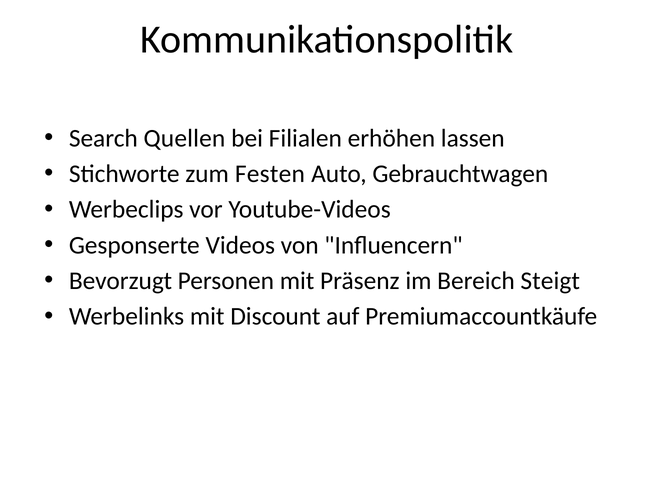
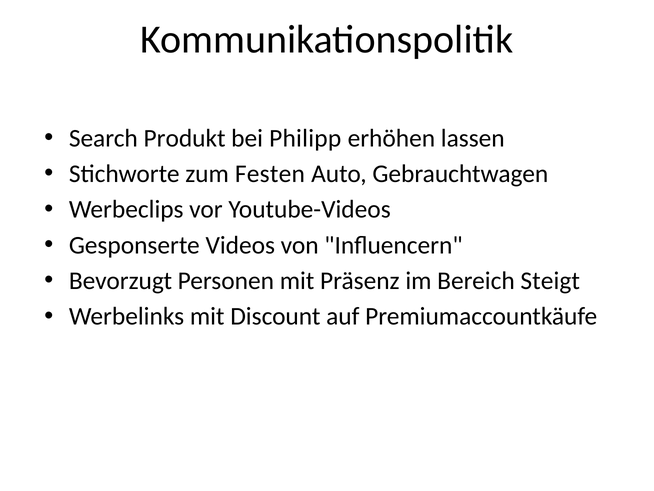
Quellen: Quellen -> Produkt
Filialen: Filialen -> Philipp
